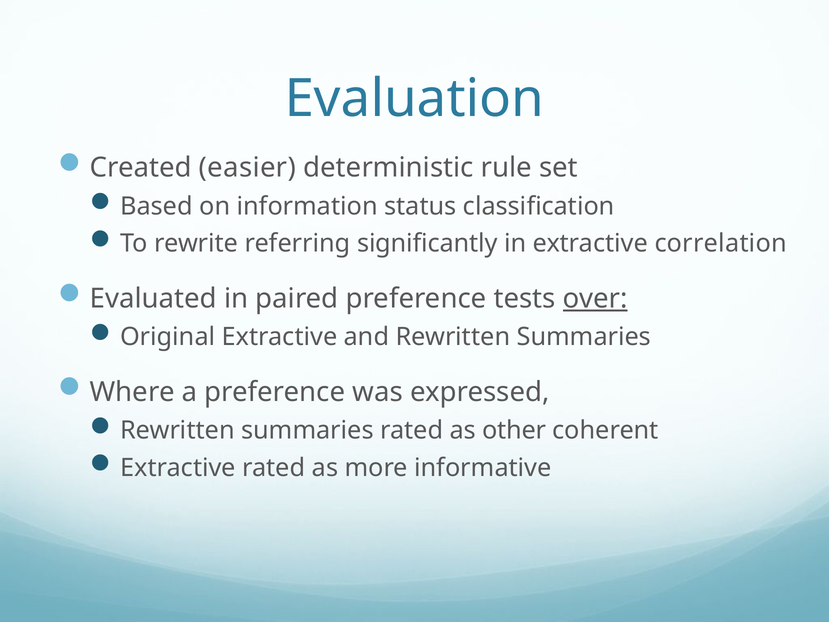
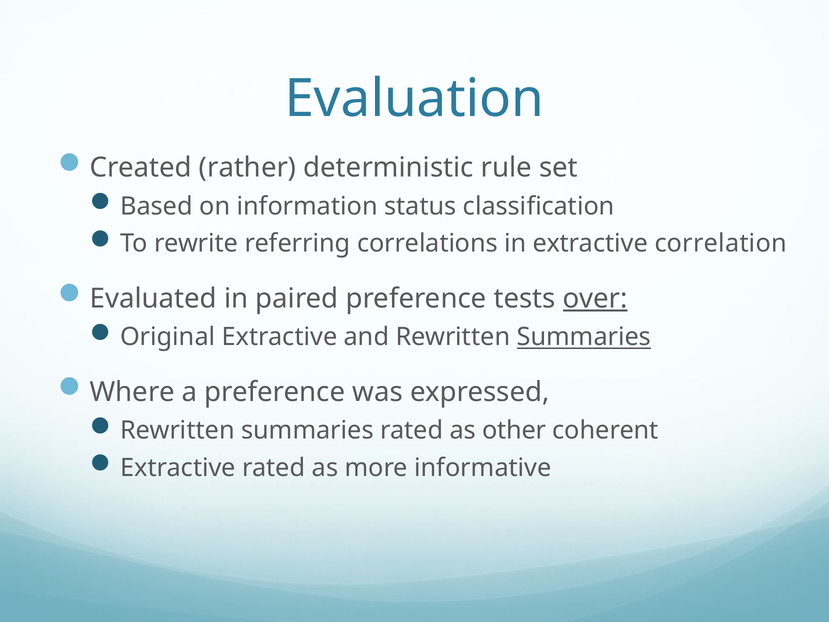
easier: easier -> rather
significantly: significantly -> correlations
Summaries at (584, 337) underline: none -> present
